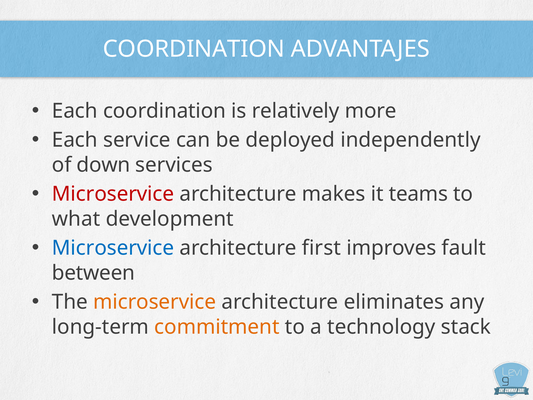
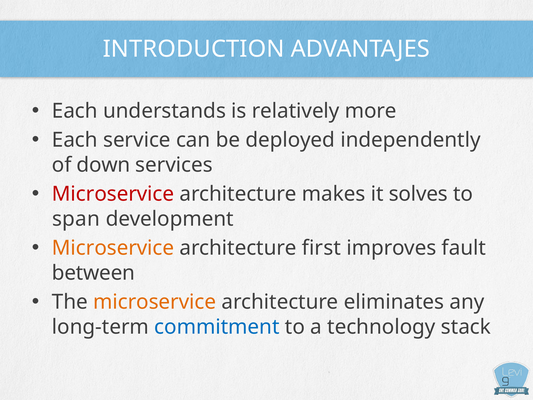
COORDINATION at (194, 49): COORDINATION -> INTRODUCTION
Each coordination: coordination -> understands
teams: teams -> solves
what: what -> span
Microservice at (113, 248) colour: blue -> orange
commitment colour: orange -> blue
